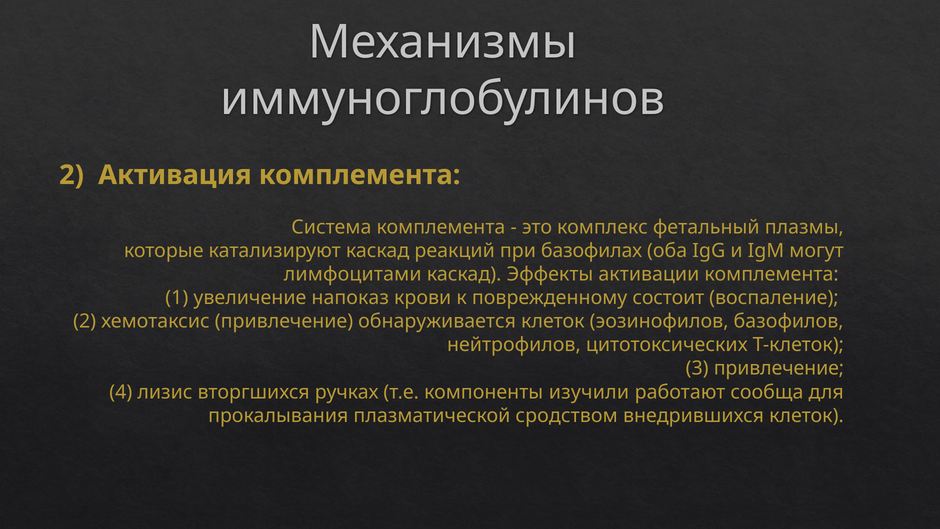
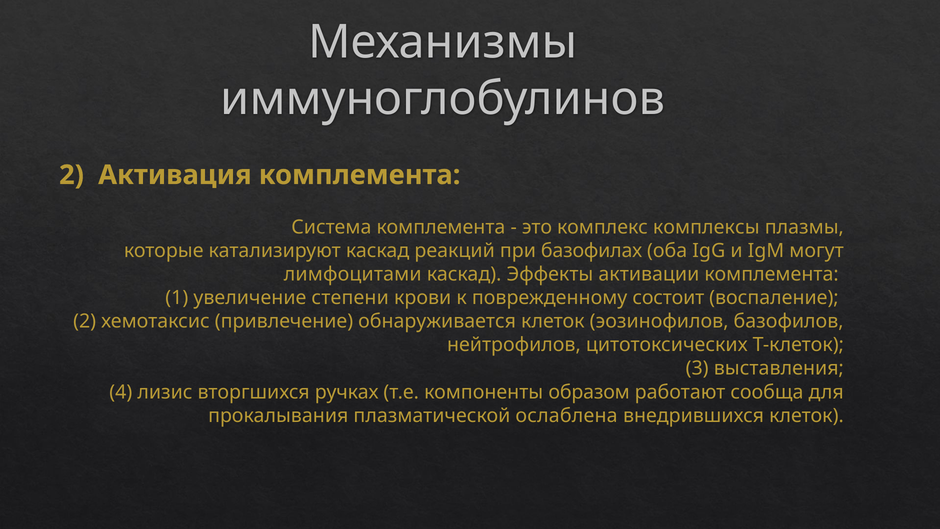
фетальный: фетальный -> комплексы
напоказ: напоказ -> степени
3 привлечение: привлечение -> выставления
изучили: изучили -> образом
сродством: сродством -> ослаблена
